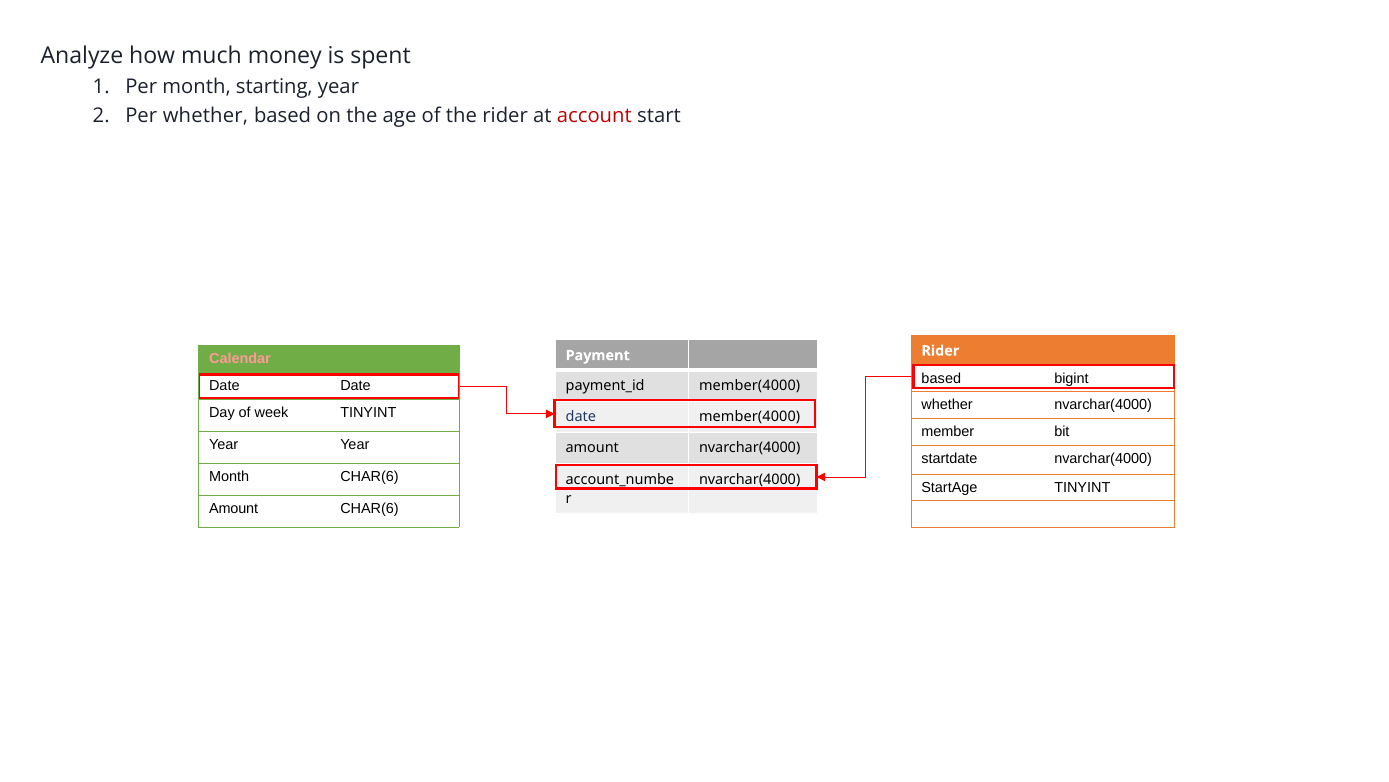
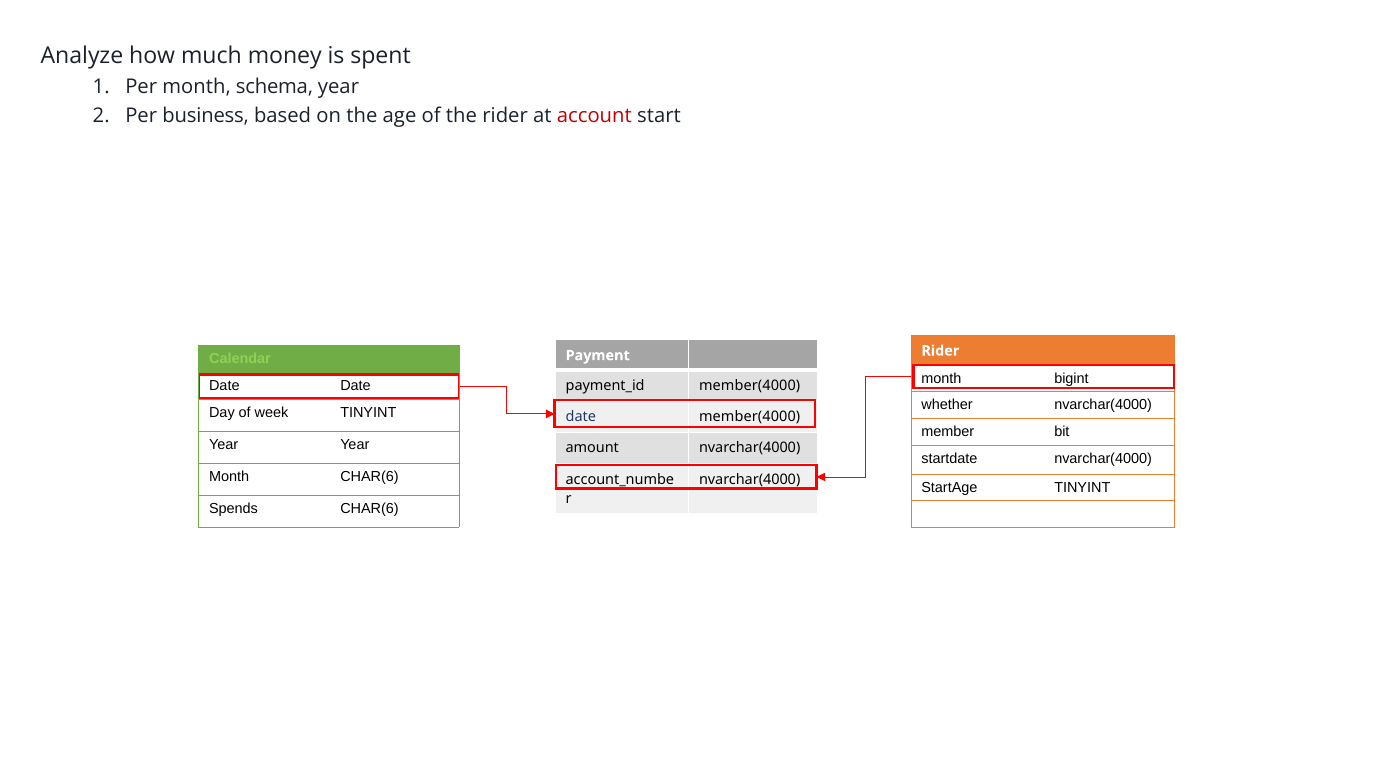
starting: starting -> schema
Per whether: whether -> business
Calendar colour: pink -> light green
based at (941, 378): based -> month
Amount at (234, 508): Amount -> Spends
